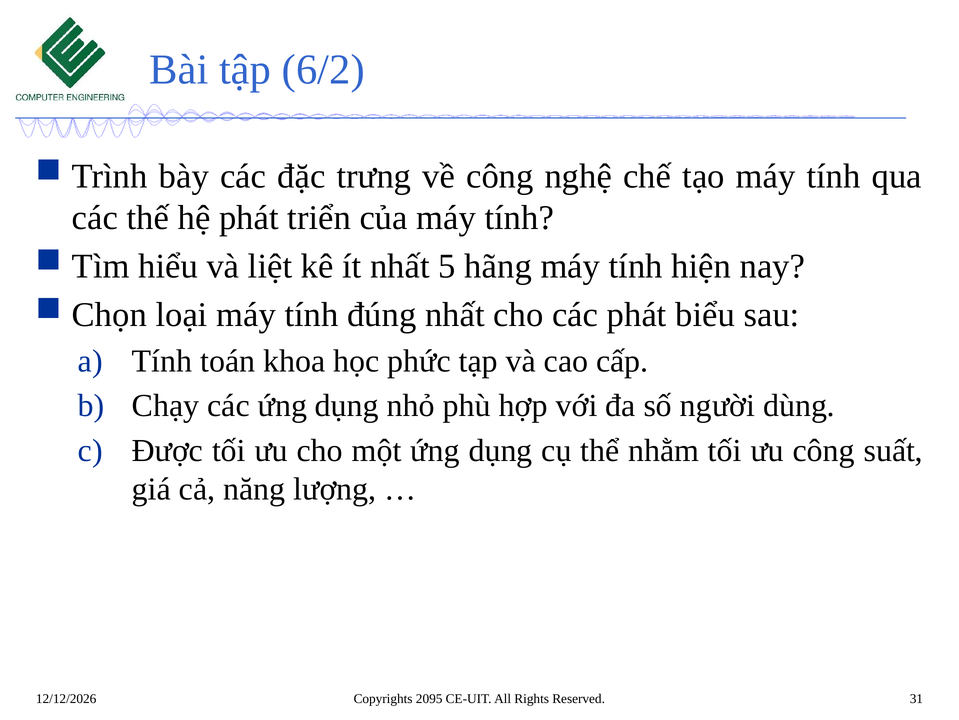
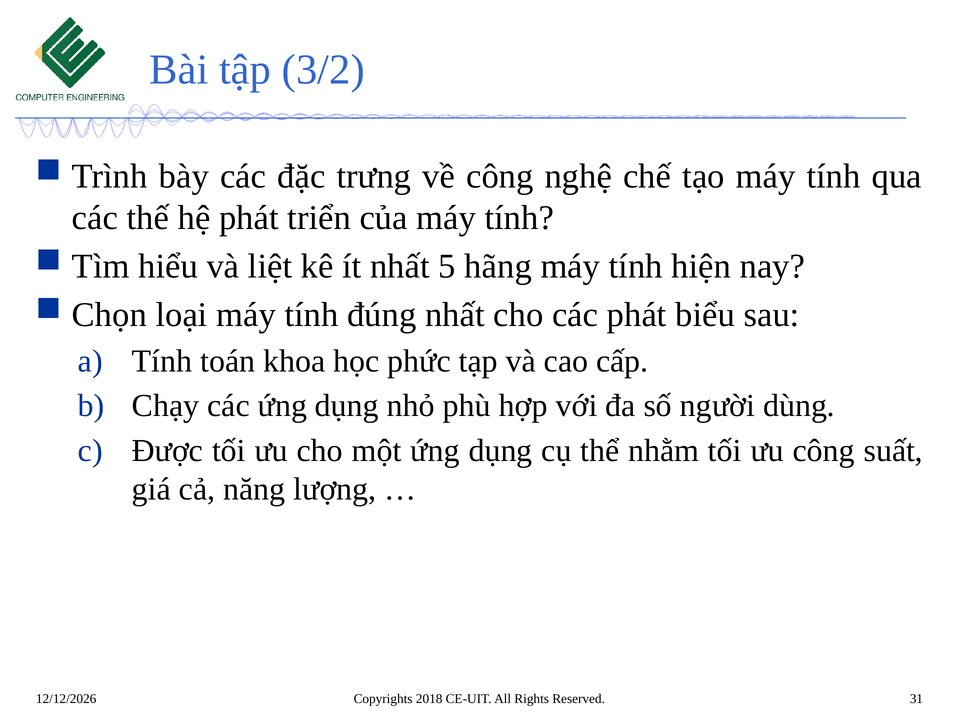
6/2: 6/2 -> 3/2
2095: 2095 -> 2018
